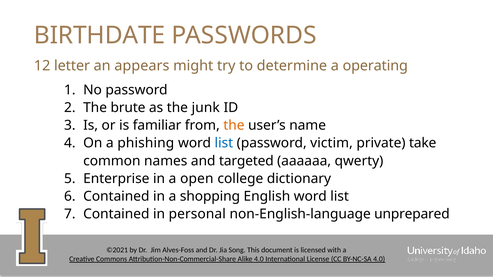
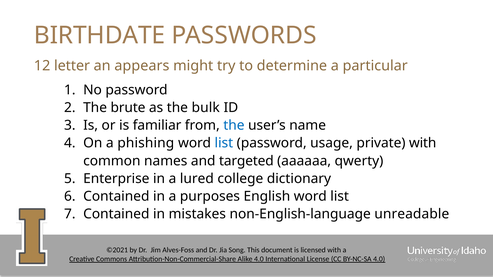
operating: operating -> particular
junk: junk -> bulk
the at (234, 126) colour: orange -> blue
victim: victim -> usage
private take: take -> with
open: open -> lured
shopping: shopping -> purposes
personal: personal -> mistakes
unprepared: unprepared -> unreadable
